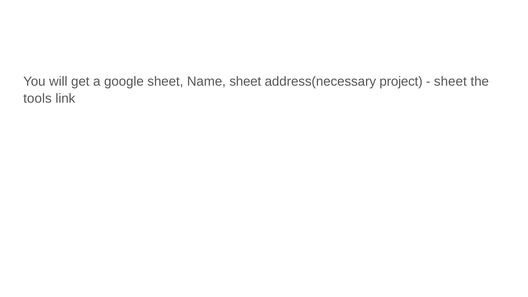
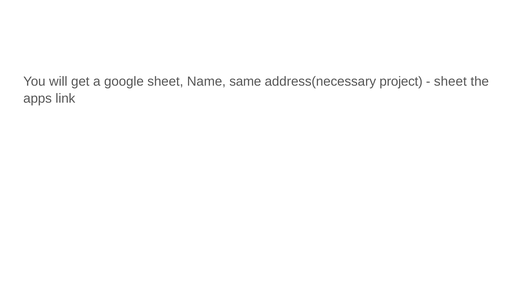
Name sheet: sheet -> same
tools: tools -> apps
